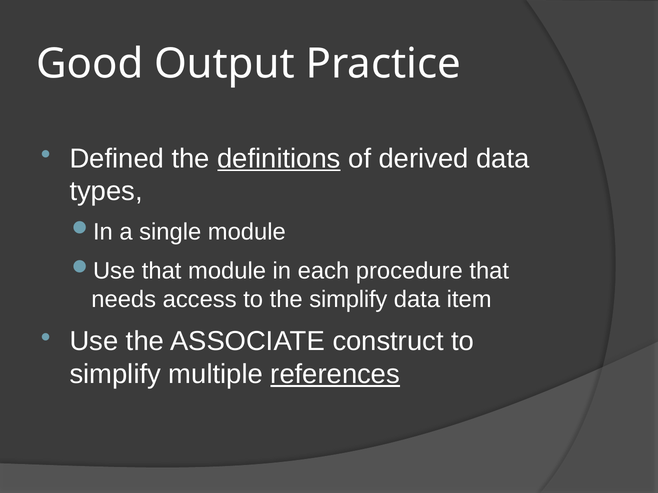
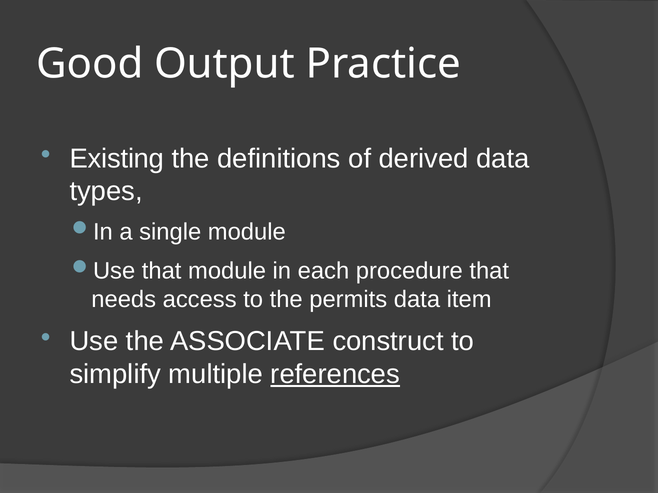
Defined: Defined -> Existing
definitions underline: present -> none
the simplify: simplify -> permits
